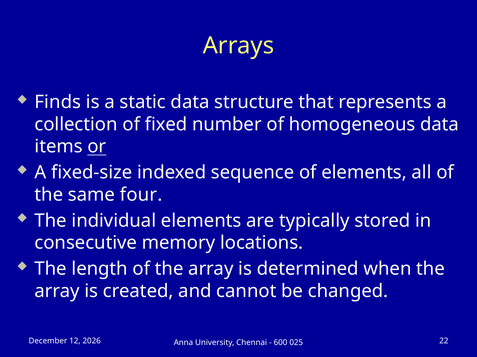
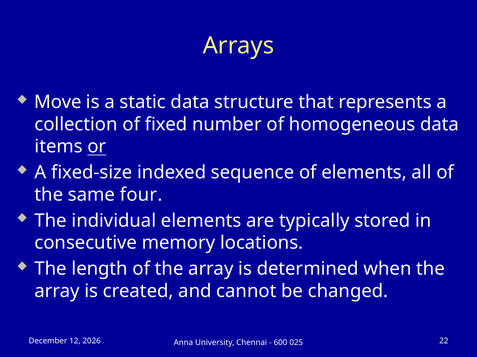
Finds: Finds -> Move
